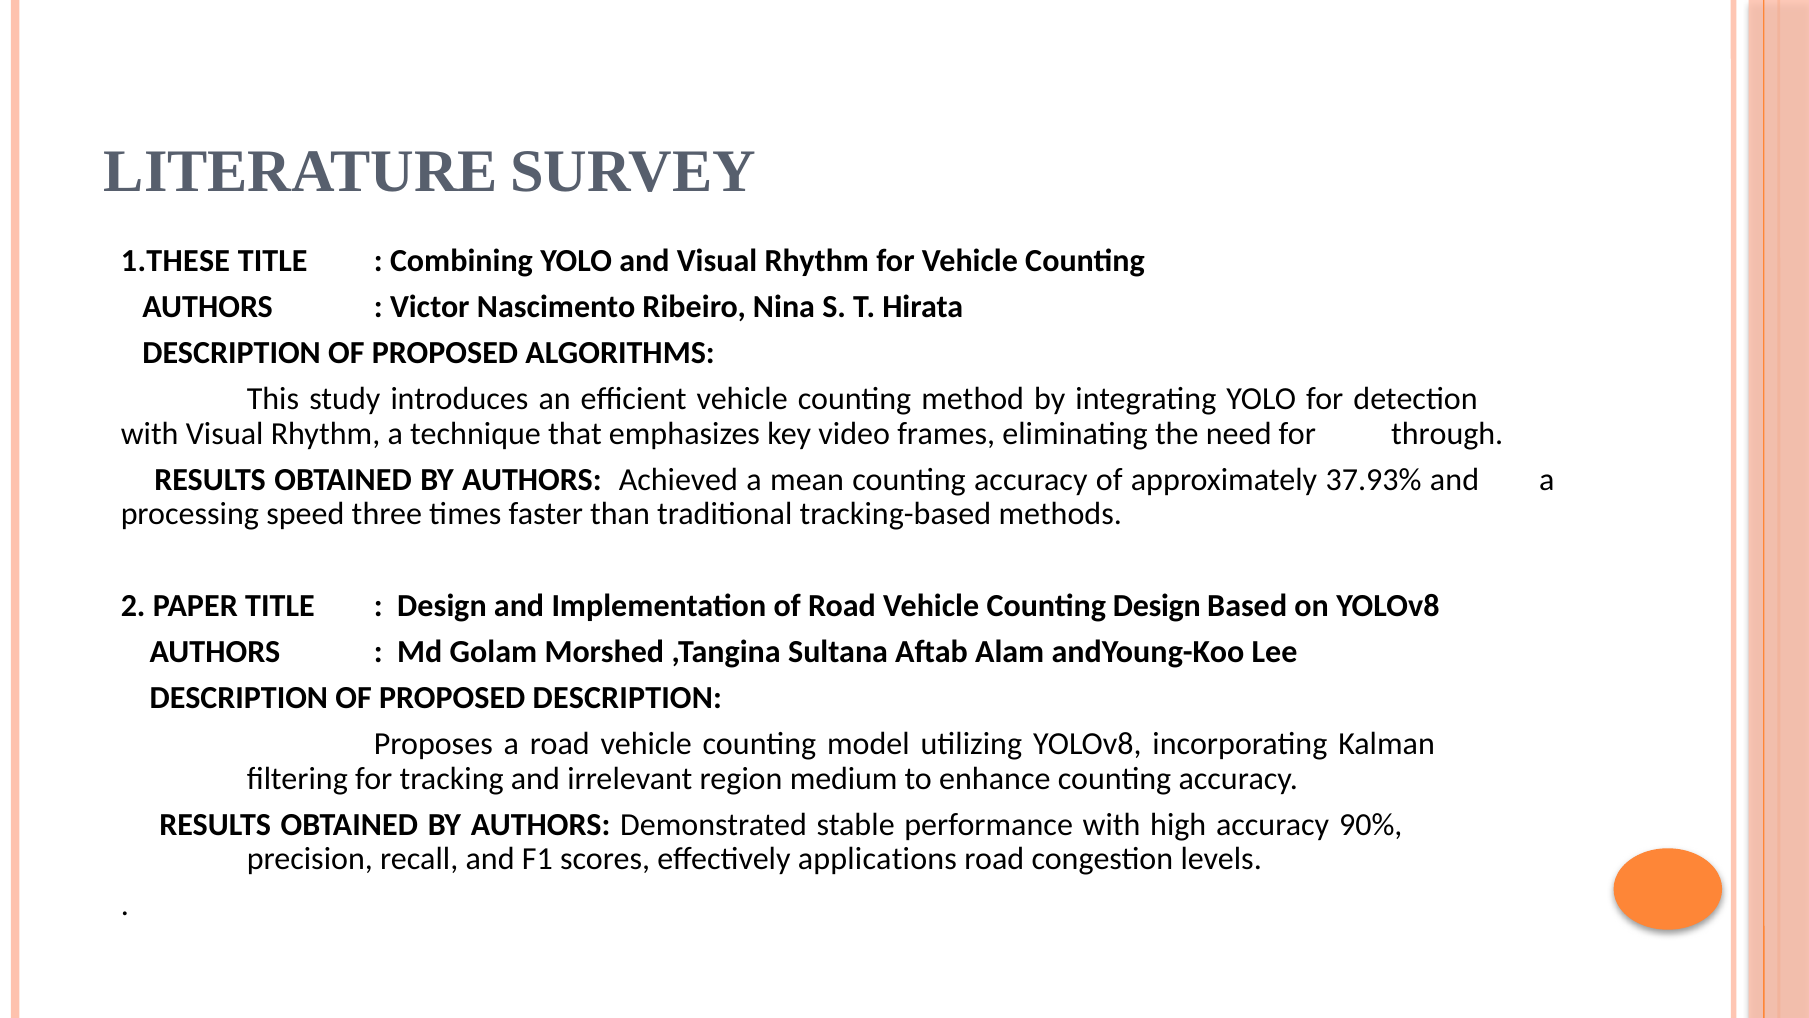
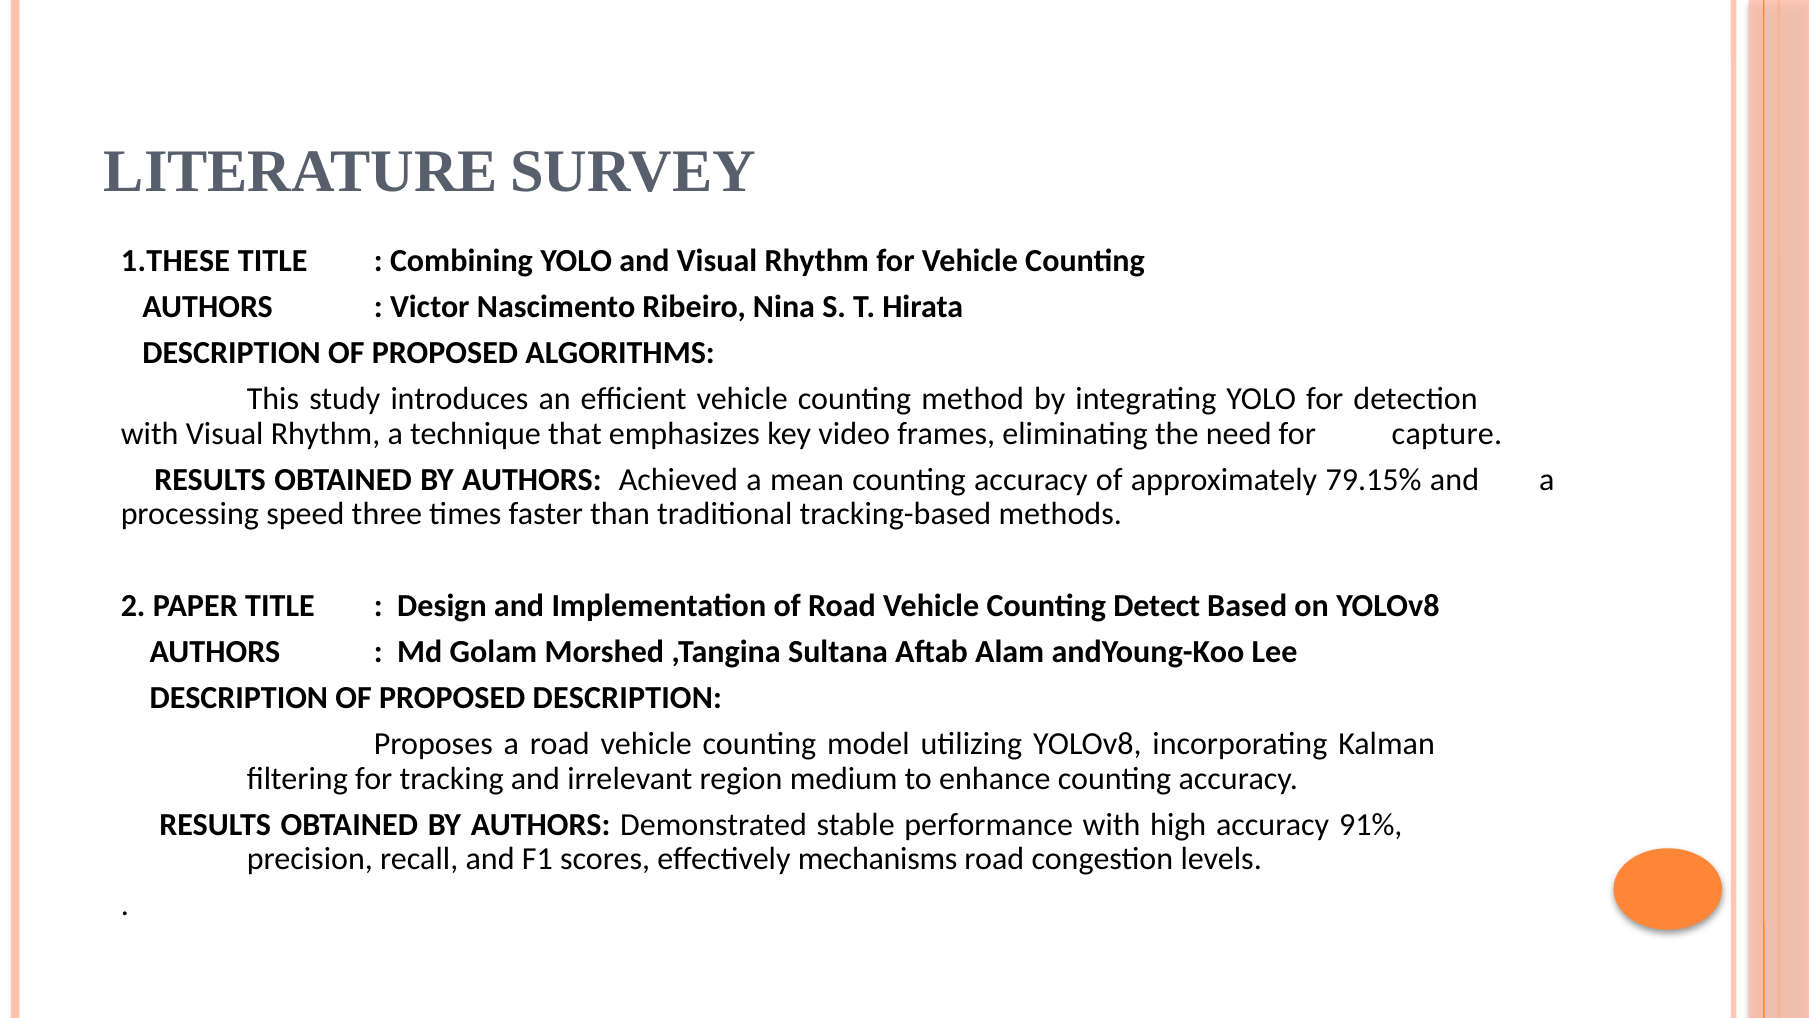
through: through -> capture
37.93%: 37.93% -> 79.15%
Counting Design: Design -> Detect
90%: 90% -> 91%
applications: applications -> mechanisms
